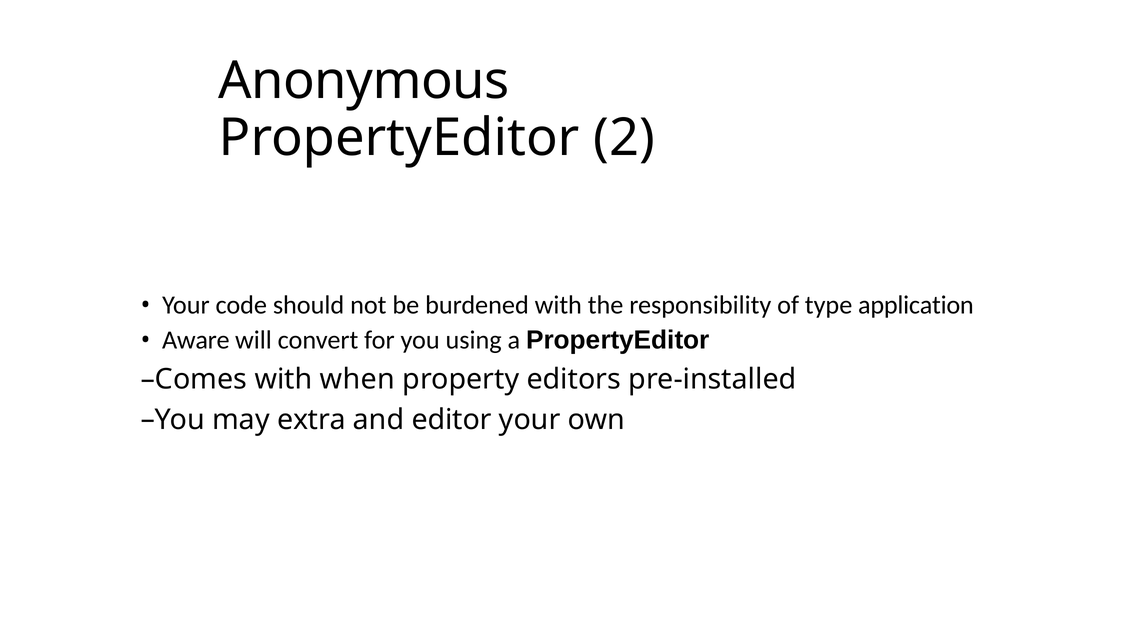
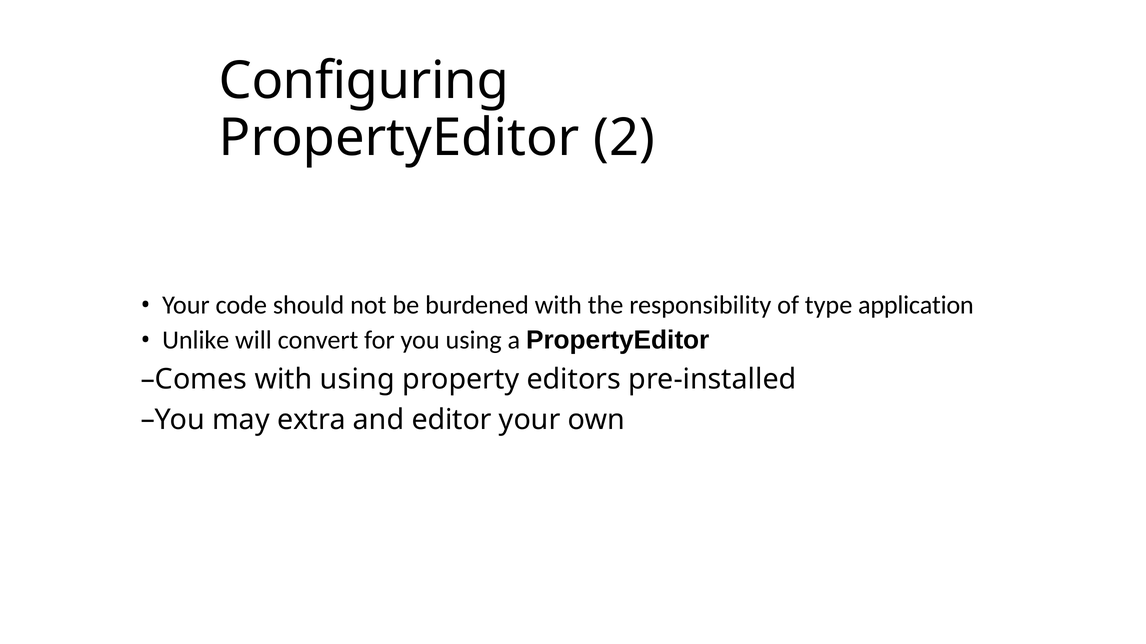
Anonymous: Anonymous -> Configuring
Aware: Aware -> Unlike
with when: when -> using
